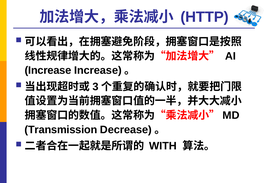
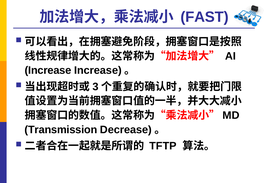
HTTP: HTTP -> FAST
WITH: WITH -> TFTP
